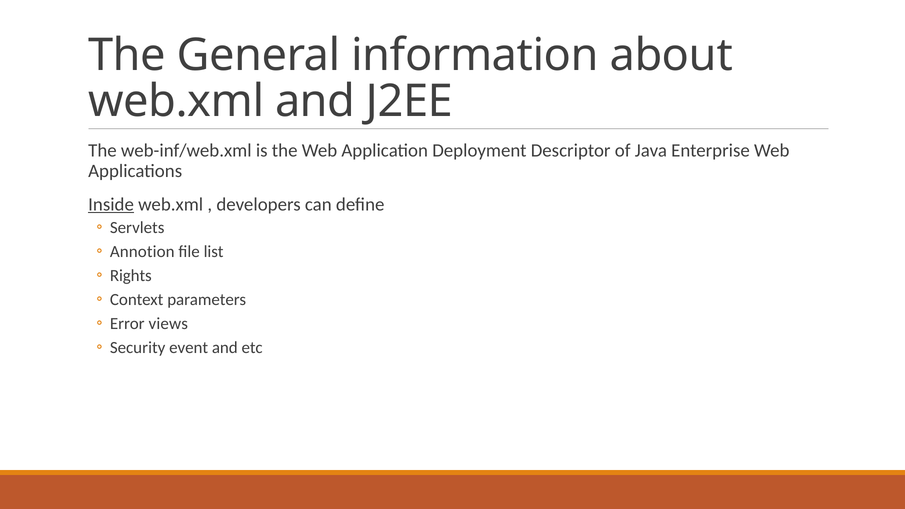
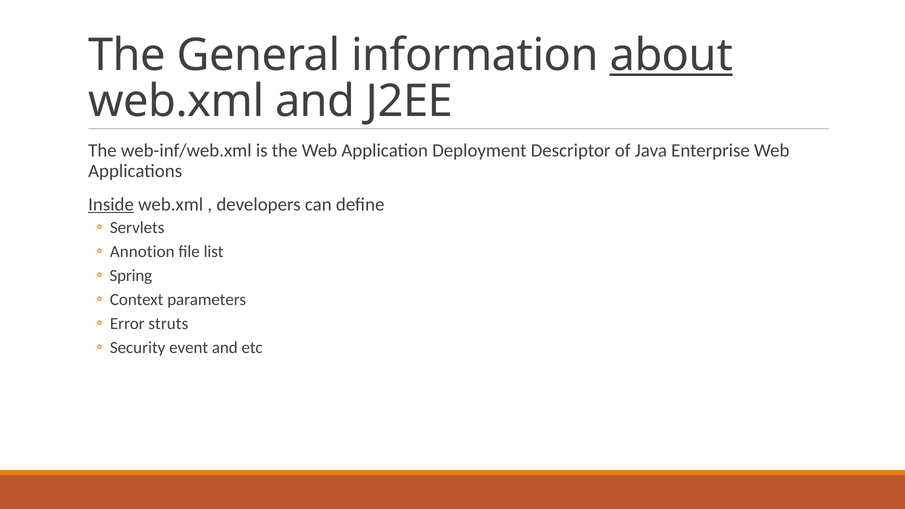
about underline: none -> present
Rights: Rights -> Spring
views: views -> struts
